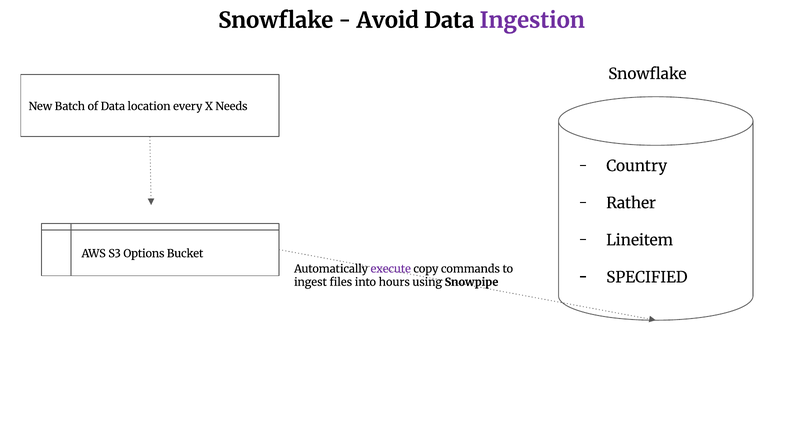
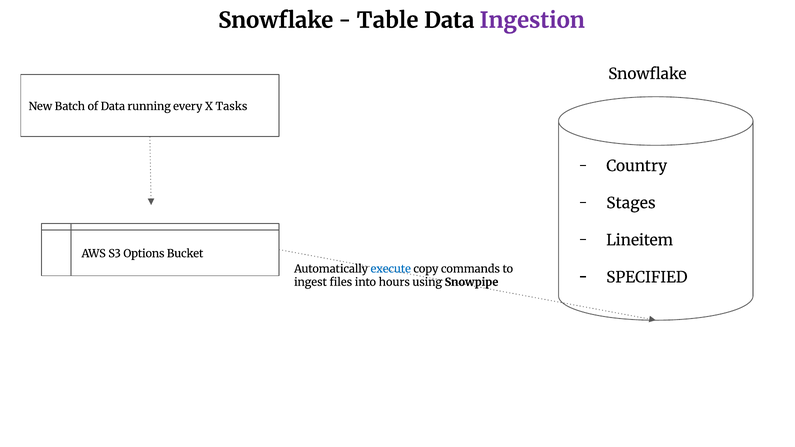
Avoid: Avoid -> Table
location: location -> running
Needs: Needs -> Tasks
Rather: Rather -> Stages
execute colour: purple -> blue
